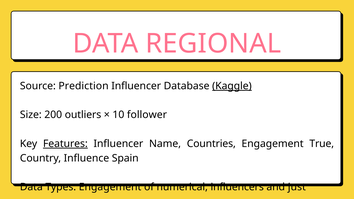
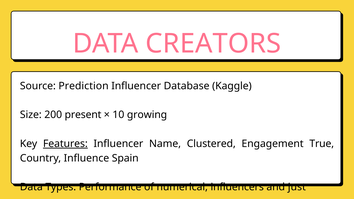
REGIONAL: REGIONAL -> CREATORS
Kaggle underline: present -> none
outliers: outliers -> present
follower: follower -> growing
Countries: Countries -> Clustered
Types Engagement: Engagement -> Performance
